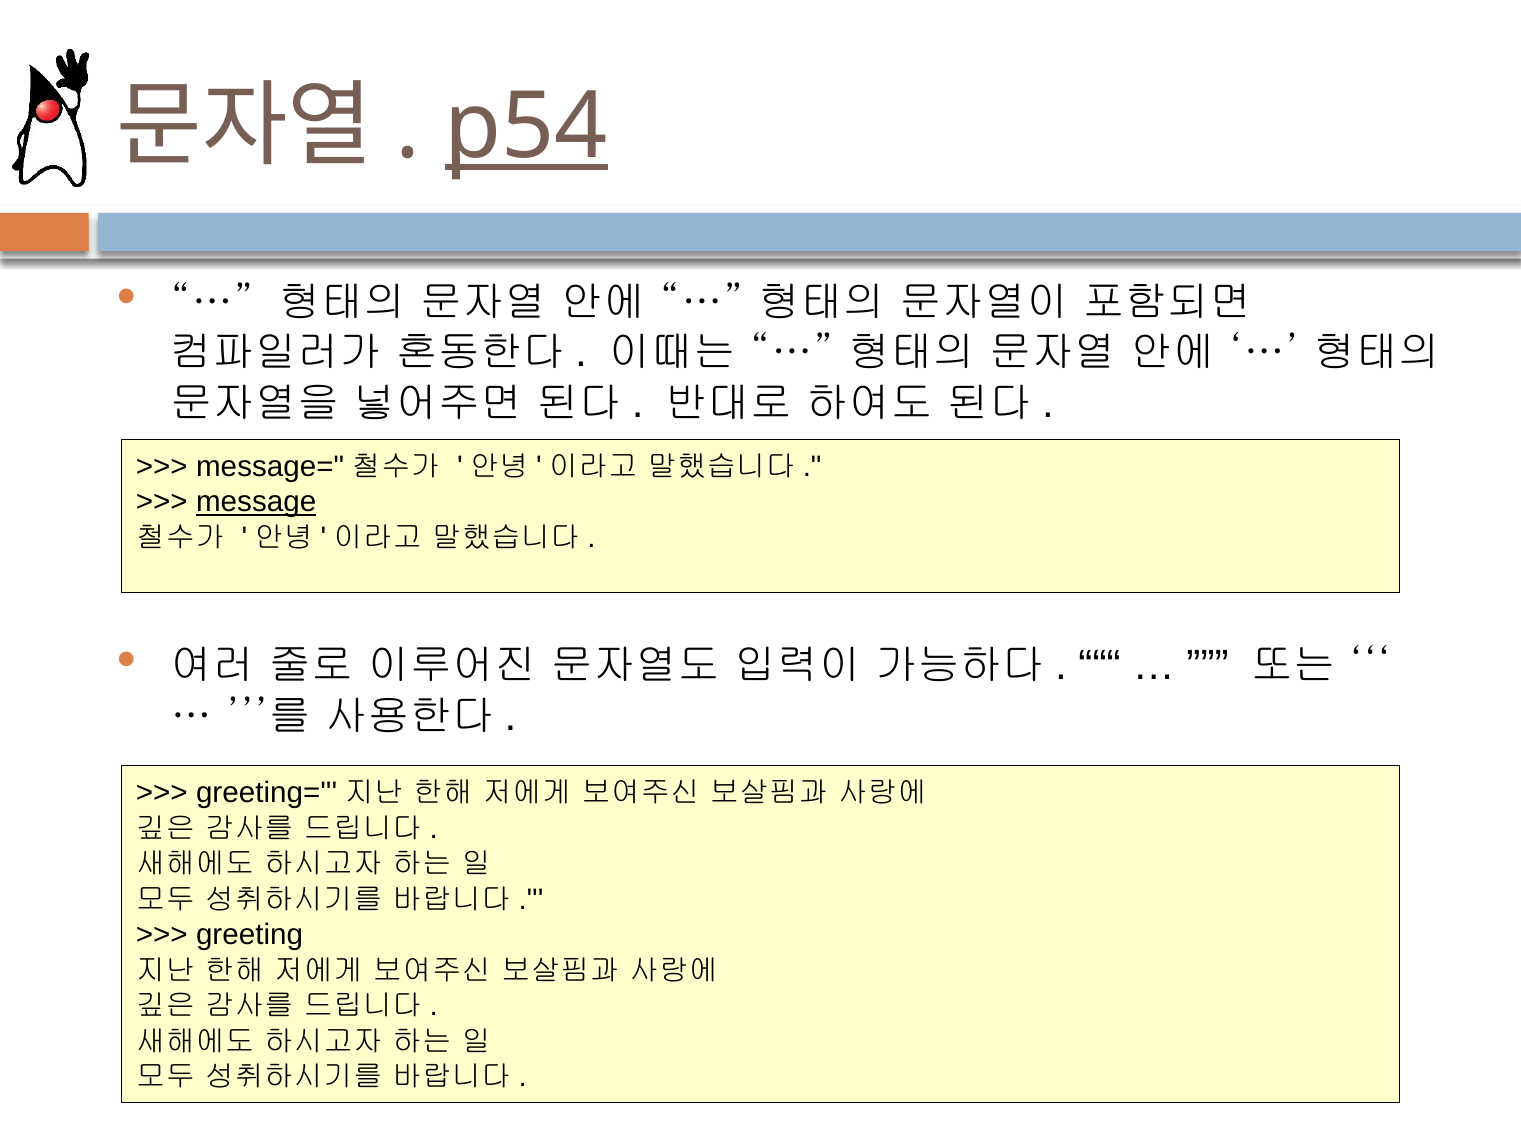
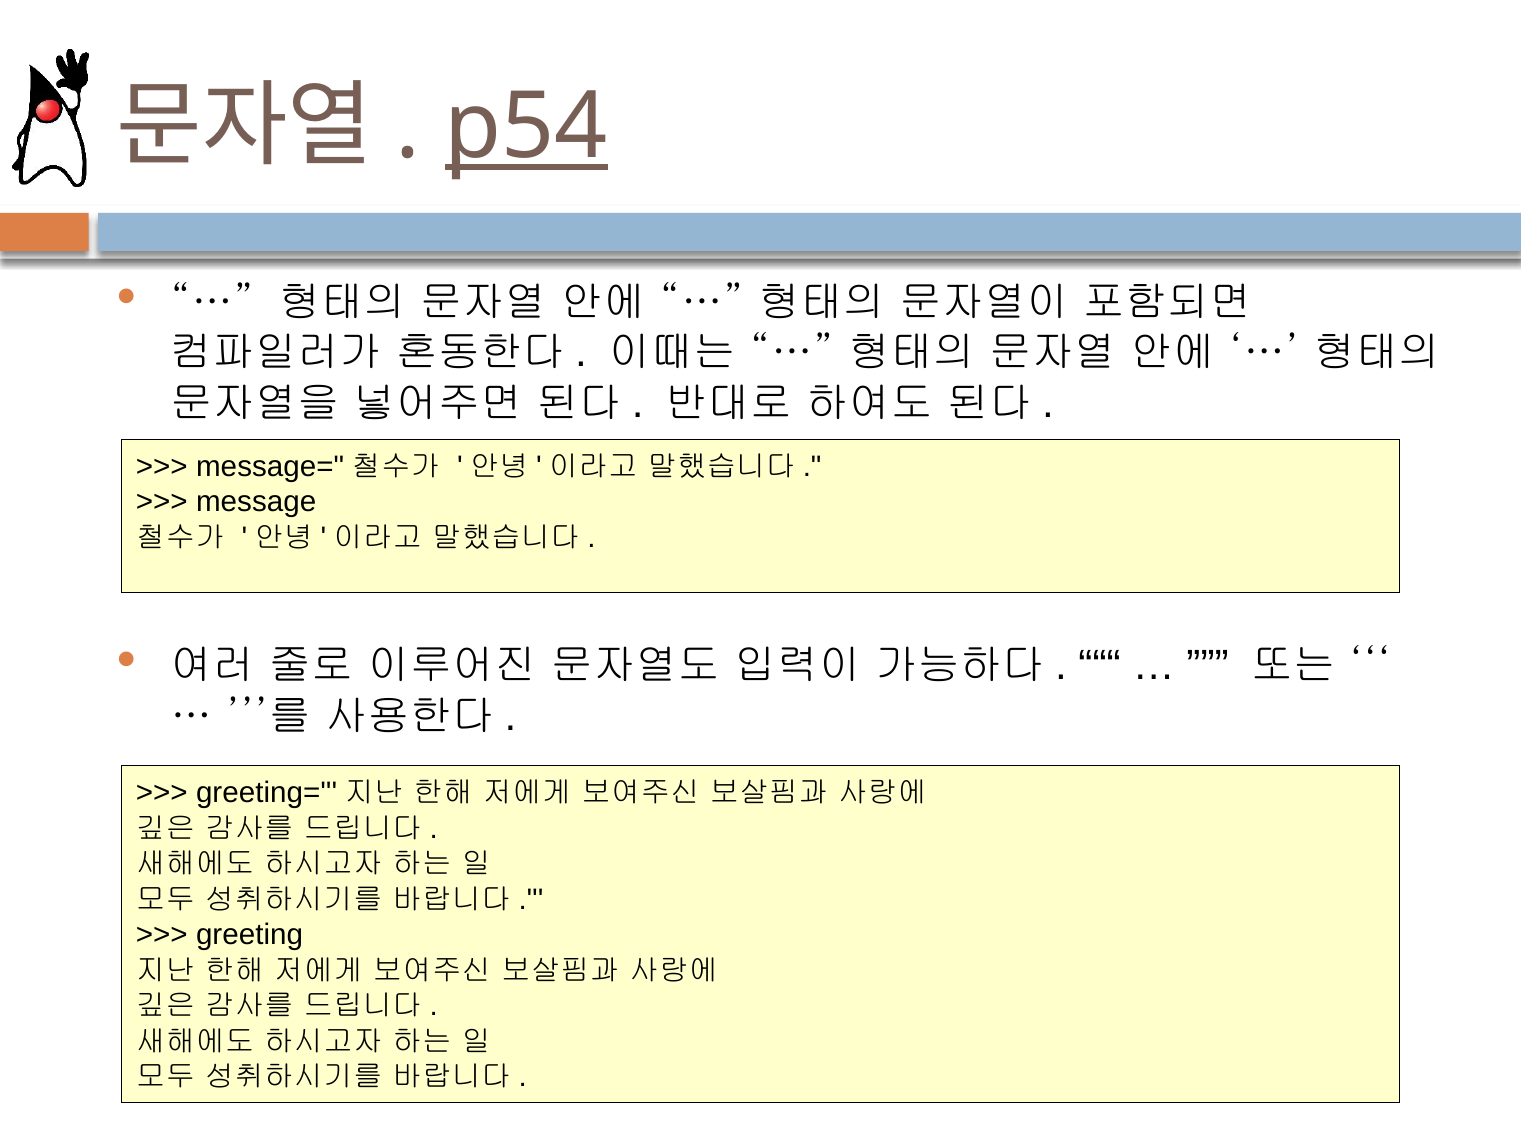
message underline: present -> none
